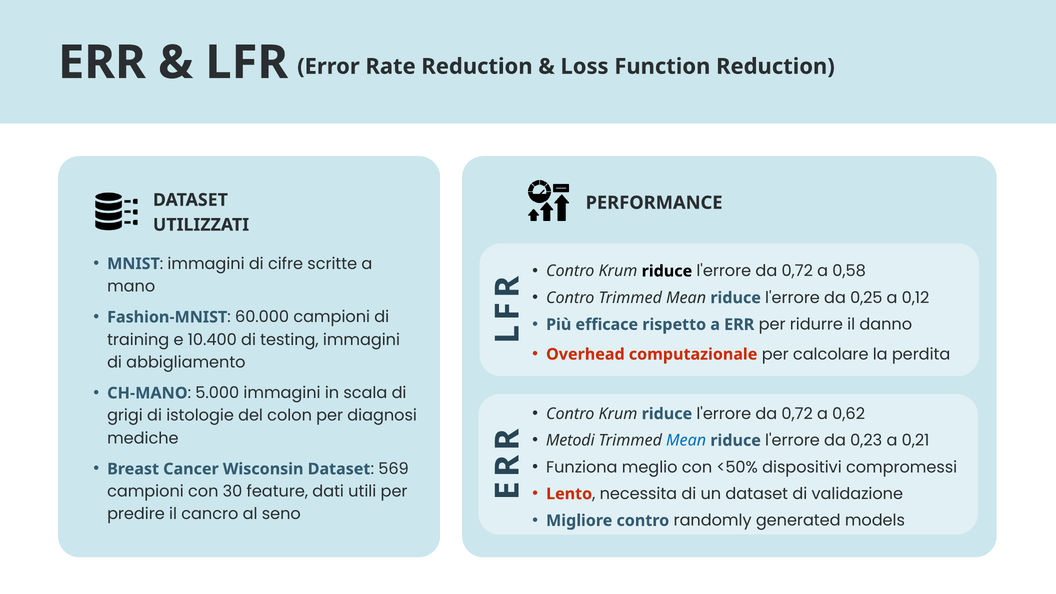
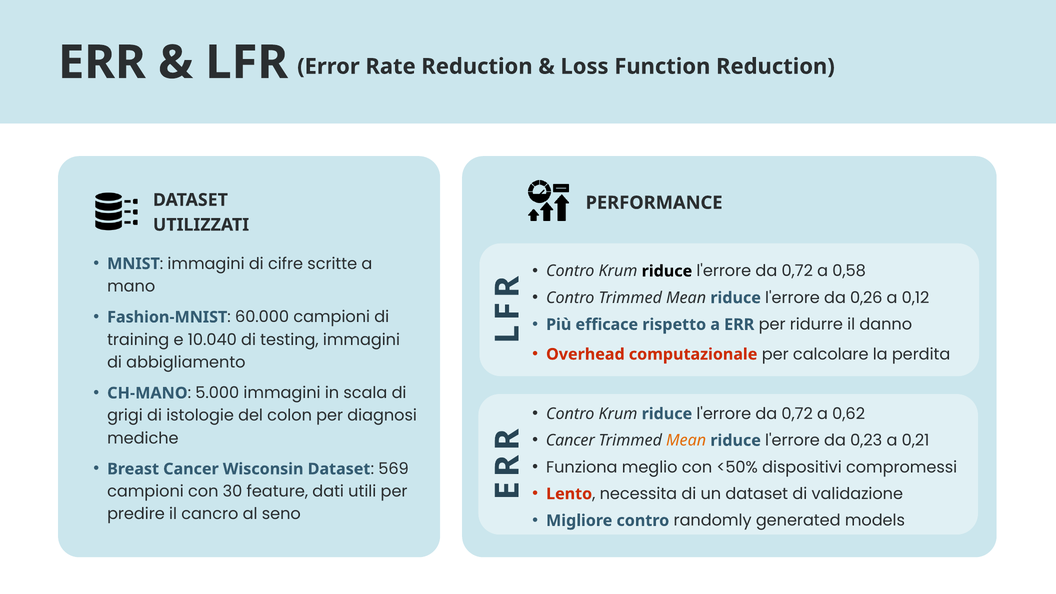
0,25: 0,25 -> 0,26
10.400: 10.400 -> 10.040
Metodi at (570, 441): Metodi -> Cancer
Mean at (686, 441) colour: blue -> orange
